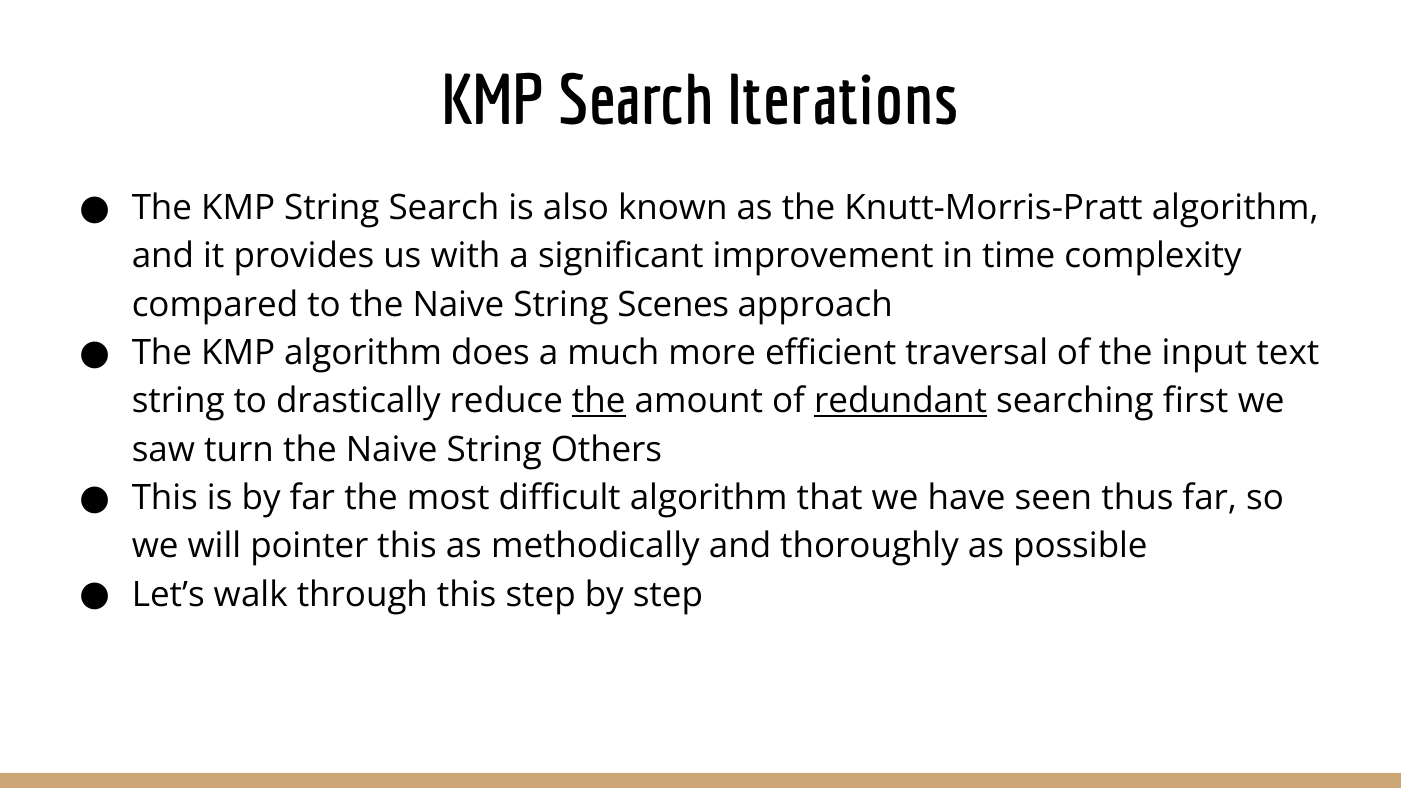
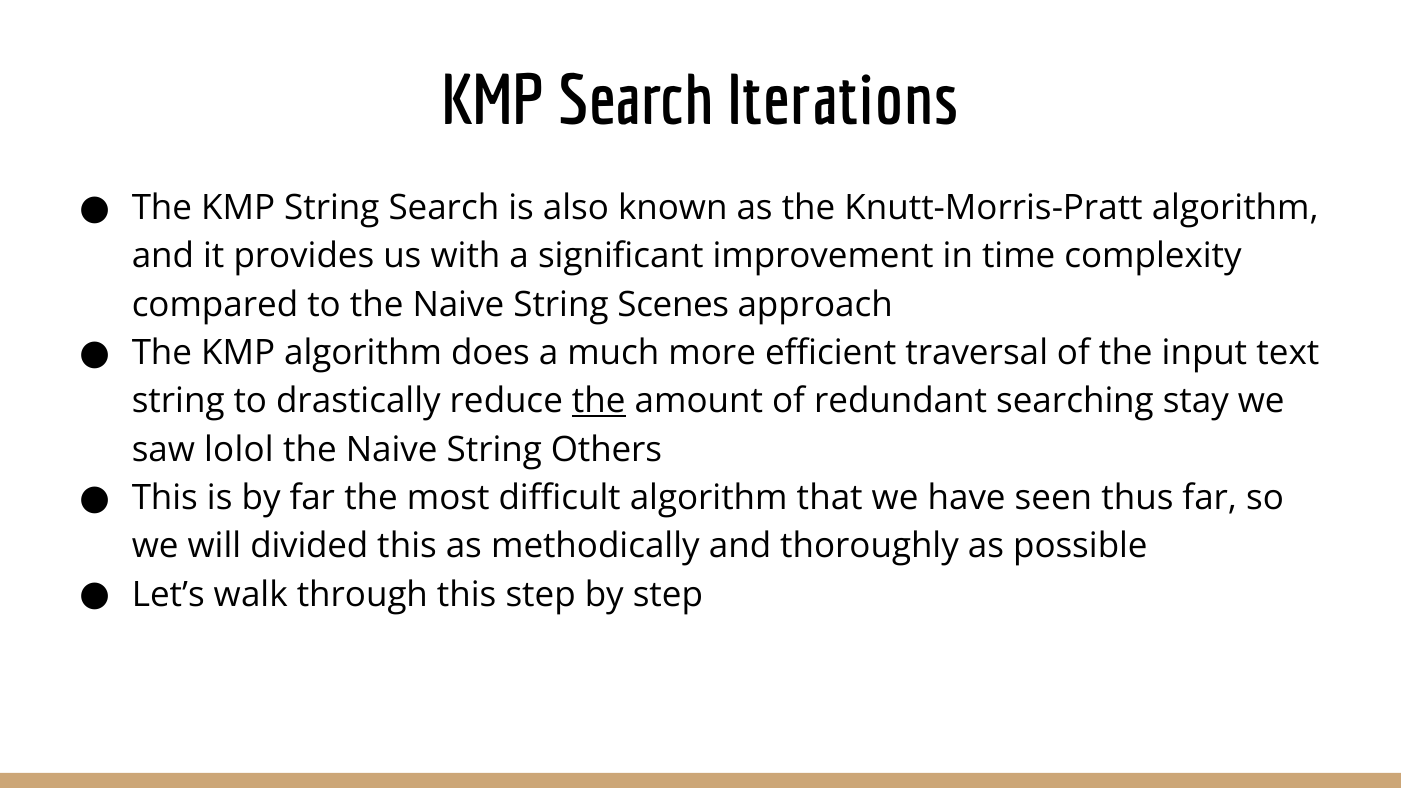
redundant underline: present -> none
first: first -> stay
turn: turn -> lolol
pointer: pointer -> divided
